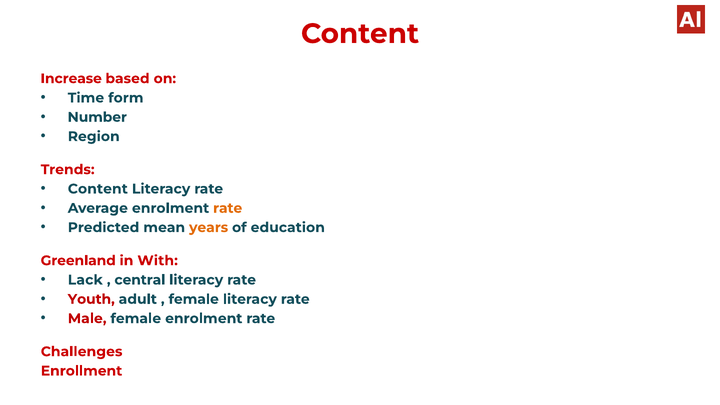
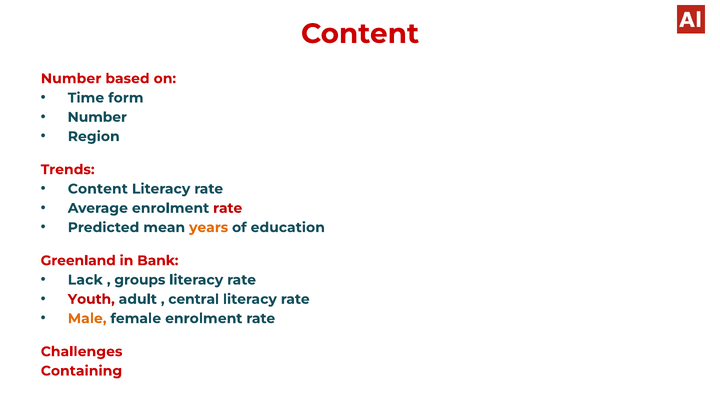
Increase at (71, 79): Increase -> Number
rate at (228, 208) colour: orange -> red
With: With -> Bank
central: central -> groups
female at (194, 299): female -> central
Male colour: red -> orange
Enrollment: Enrollment -> Containing
